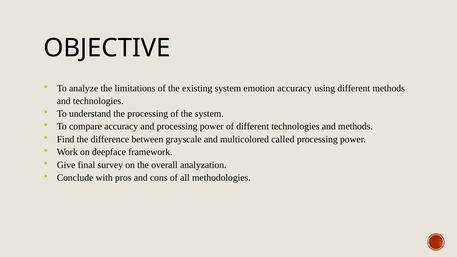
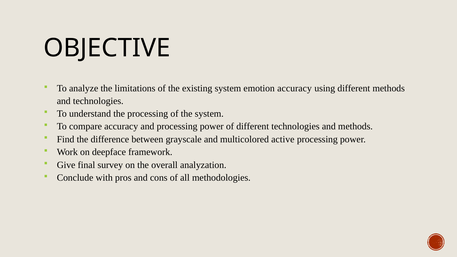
called: called -> active
